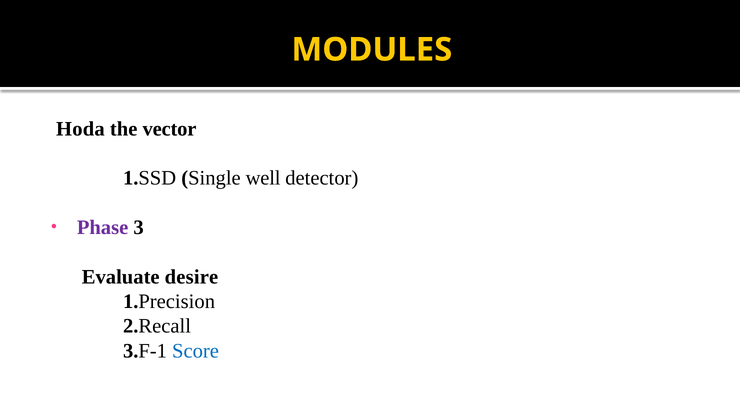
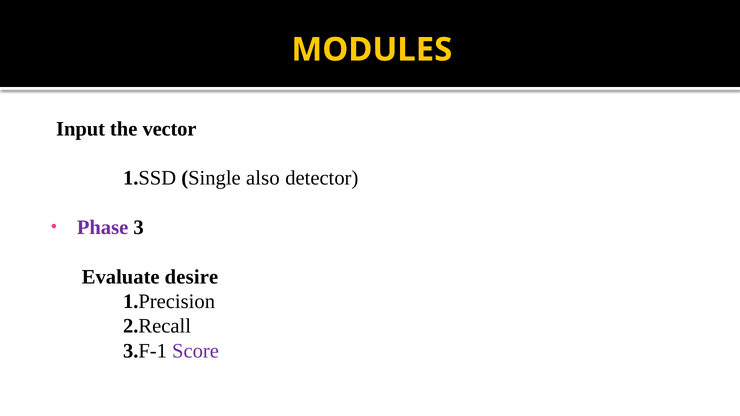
Hoda: Hoda -> Input
well: well -> also
Score colour: blue -> purple
